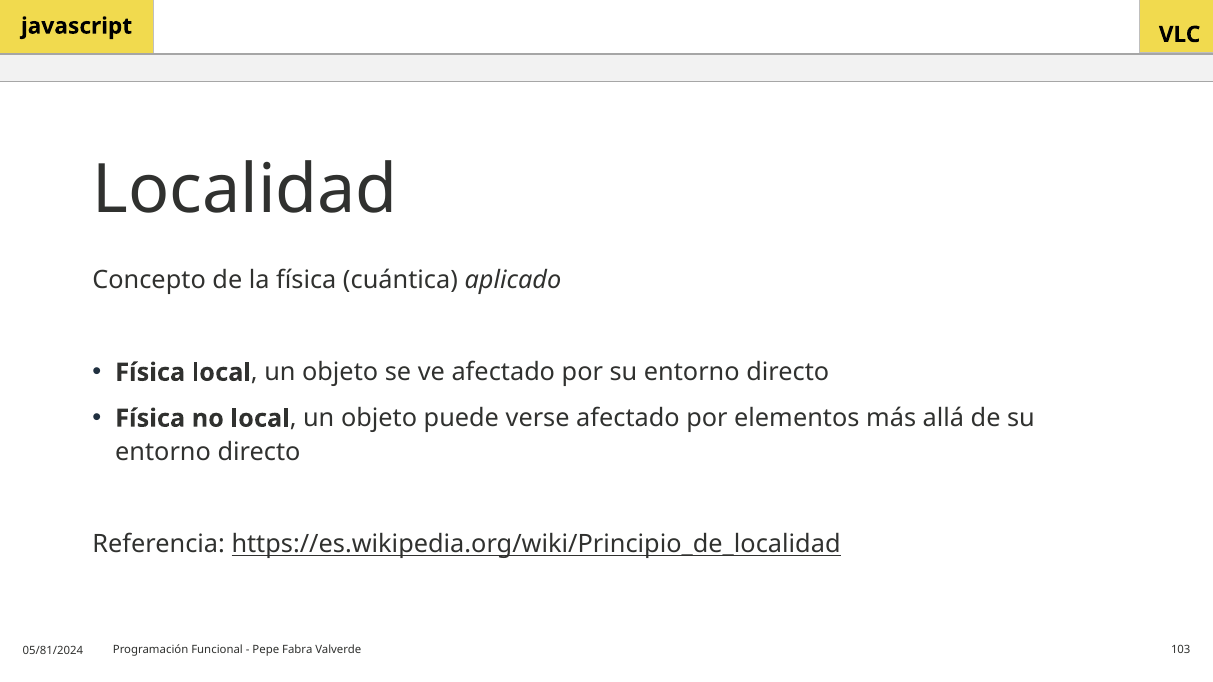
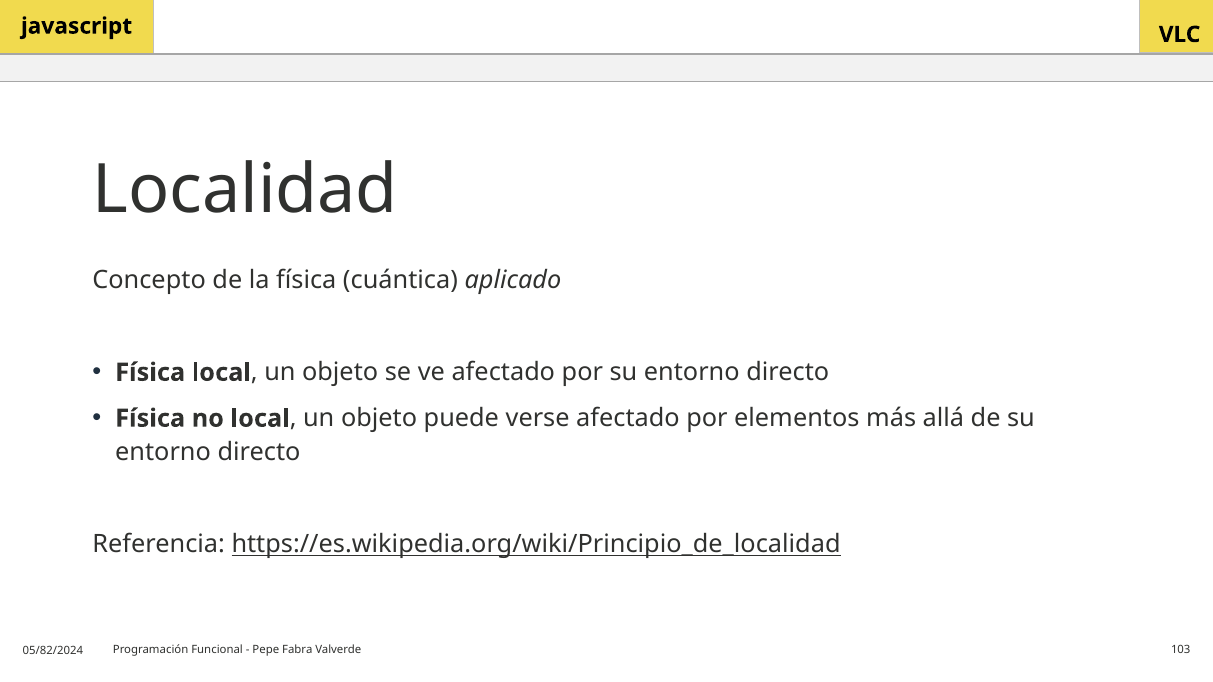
05/81/2024: 05/81/2024 -> 05/82/2024
